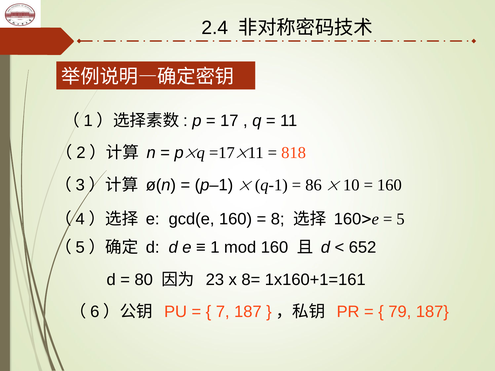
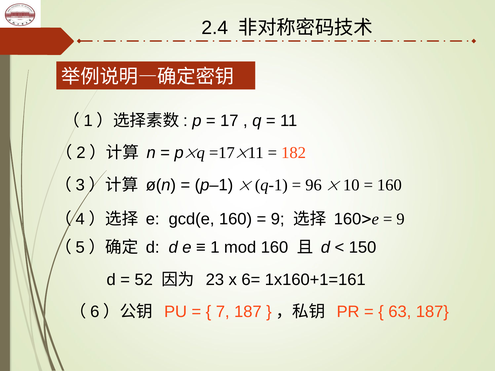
818: 818 -> 182
86: 86 -> 96
8 at (278, 219): 8 -> 9
5 at (401, 219): 5 -> 9
652: 652 -> 150
80: 80 -> 52
8=: 8= -> 6=
79: 79 -> 63
